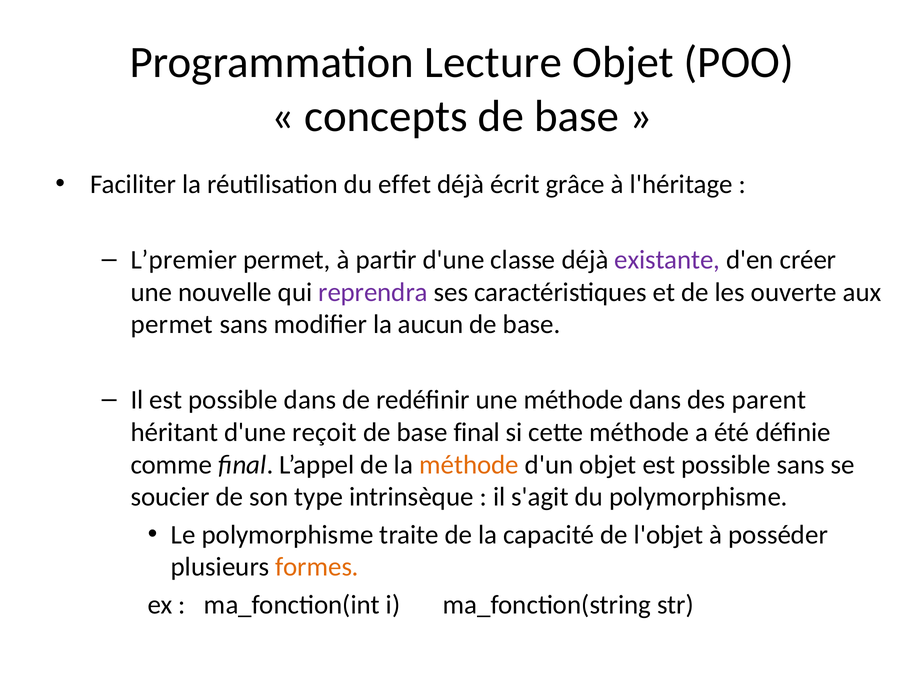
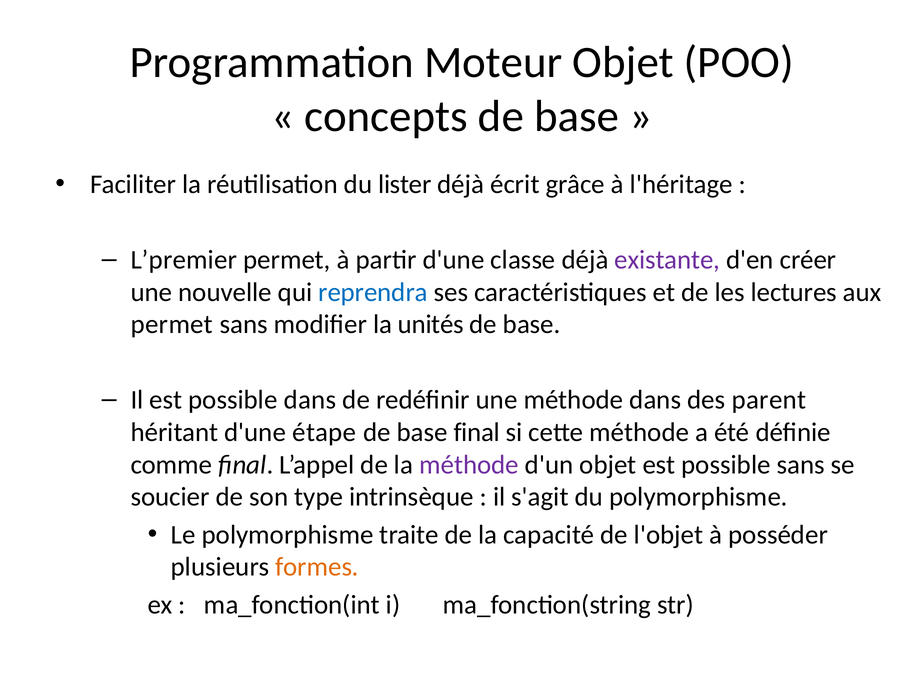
Lecture: Lecture -> Moteur
effet: effet -> lister
reprendra colour: purple -> blue
ouverte: ouverte -> lectures
aucun: aucun -> unités
reçoit: reçoit -> étape
méthode at (469, 465) colour: orange -> purple
